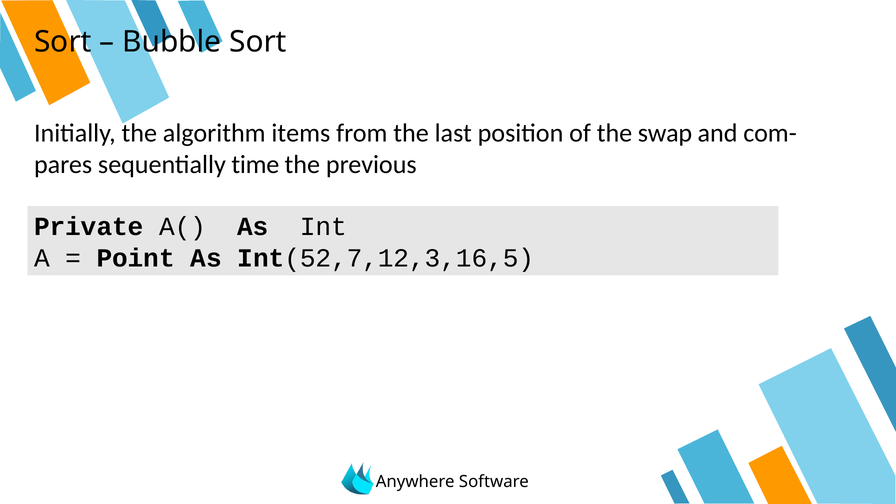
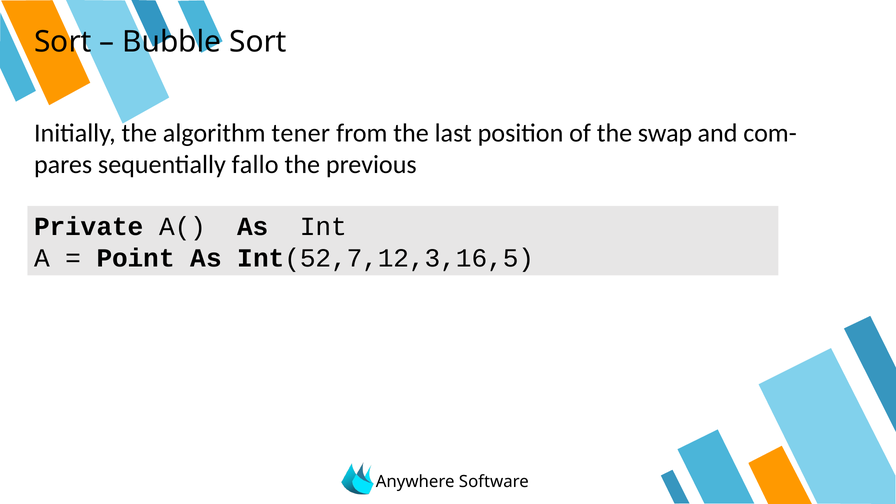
items: items -> tener
time: time -> fallo
